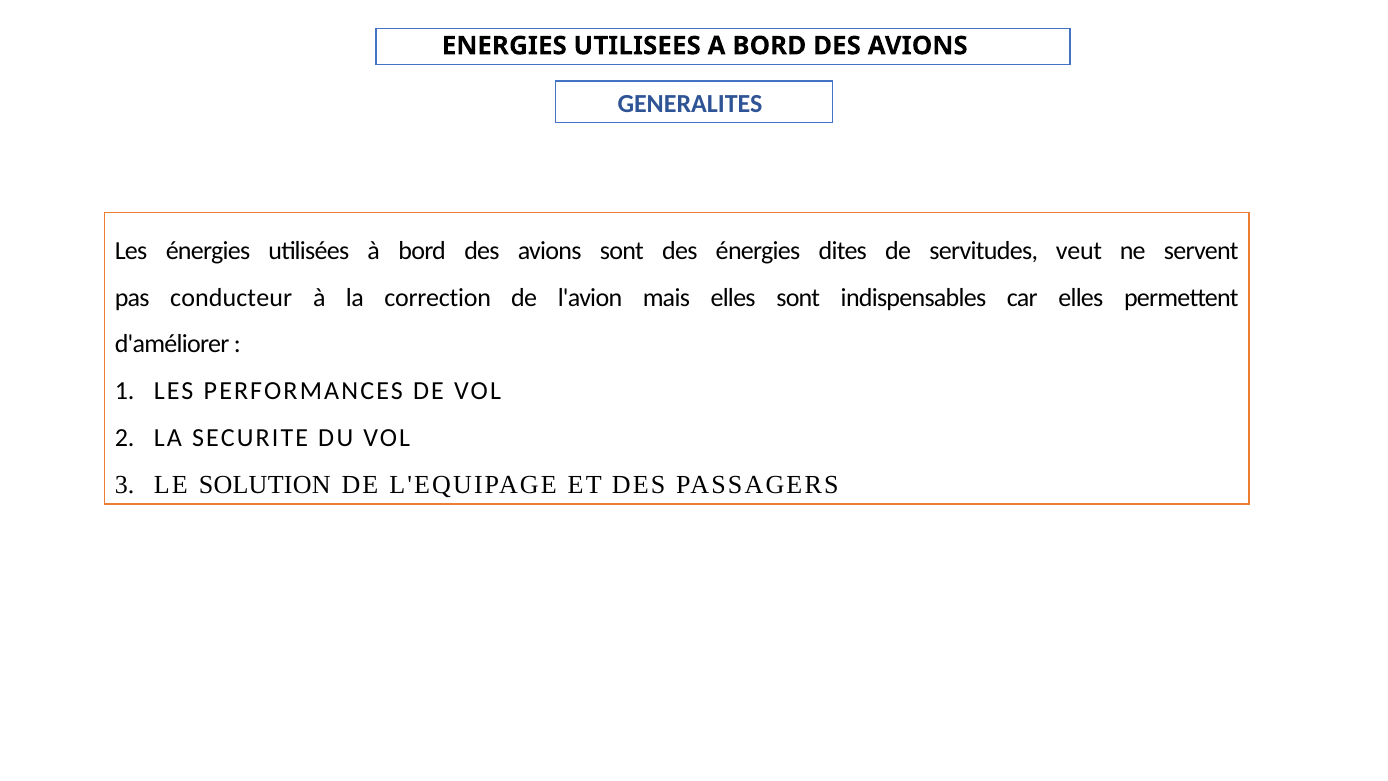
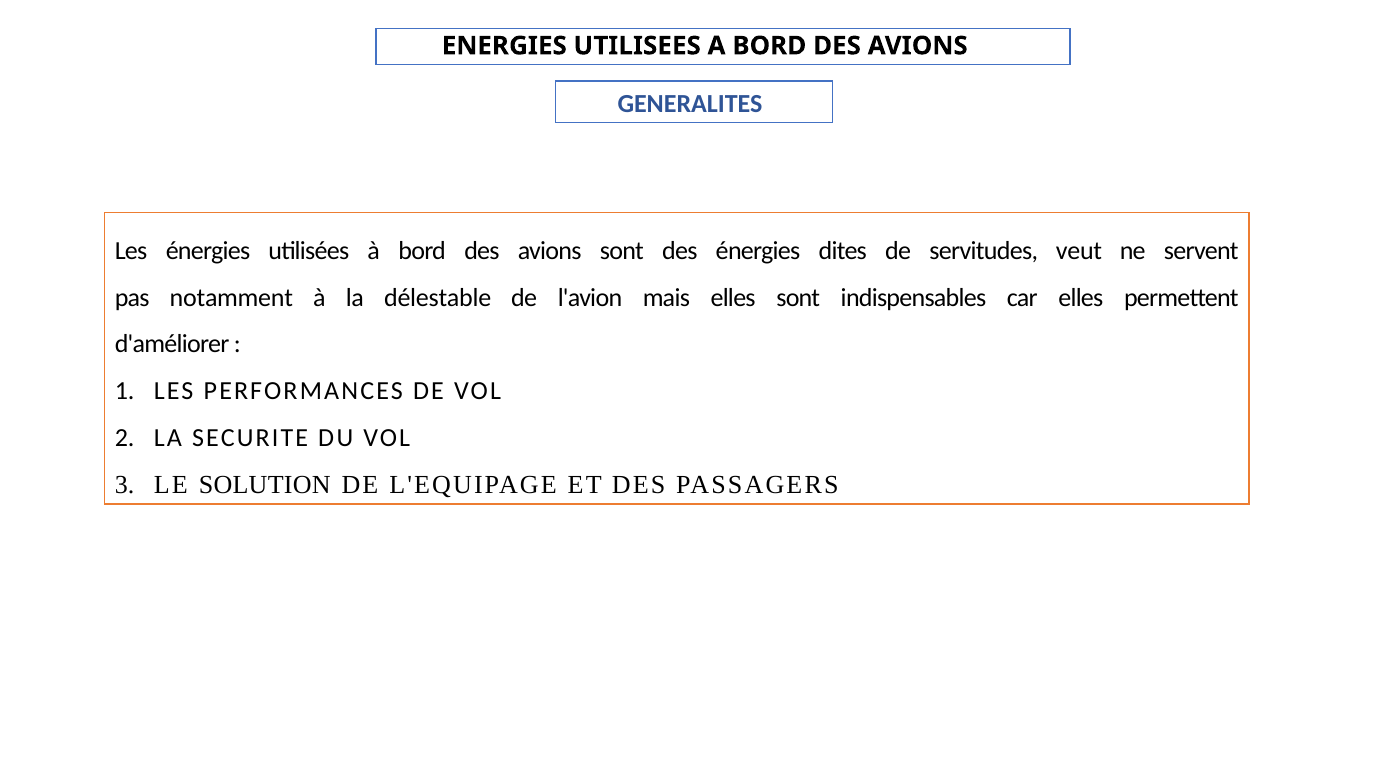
conducteur: conducteur -> notamment
correction: correction -> délestable
